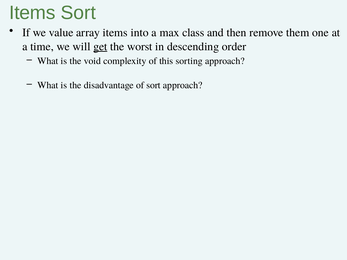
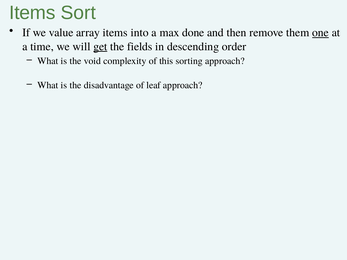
class: class -> done
one underline: none -> present
worst: worst -> fields
of sort: sort -> leaf
